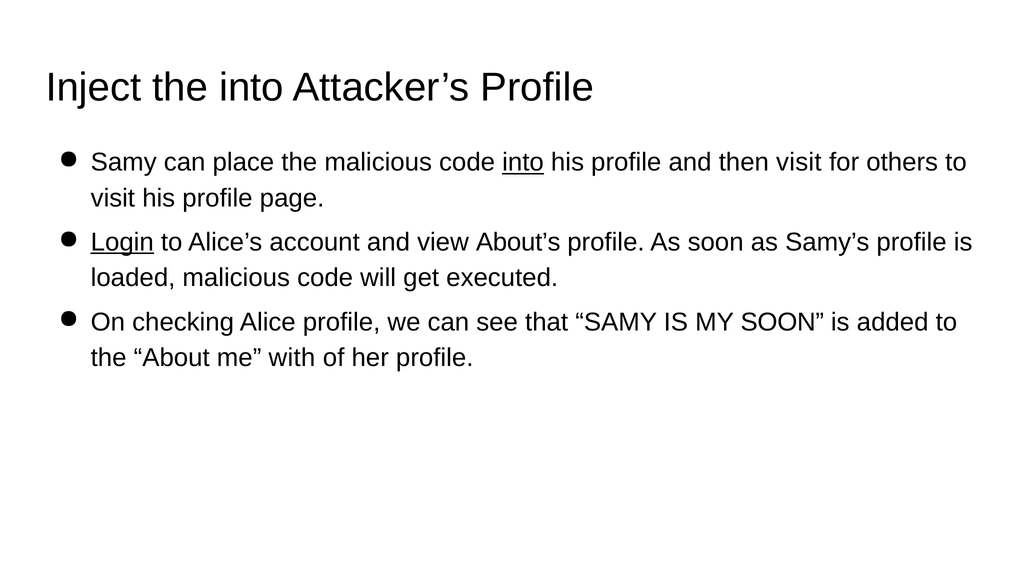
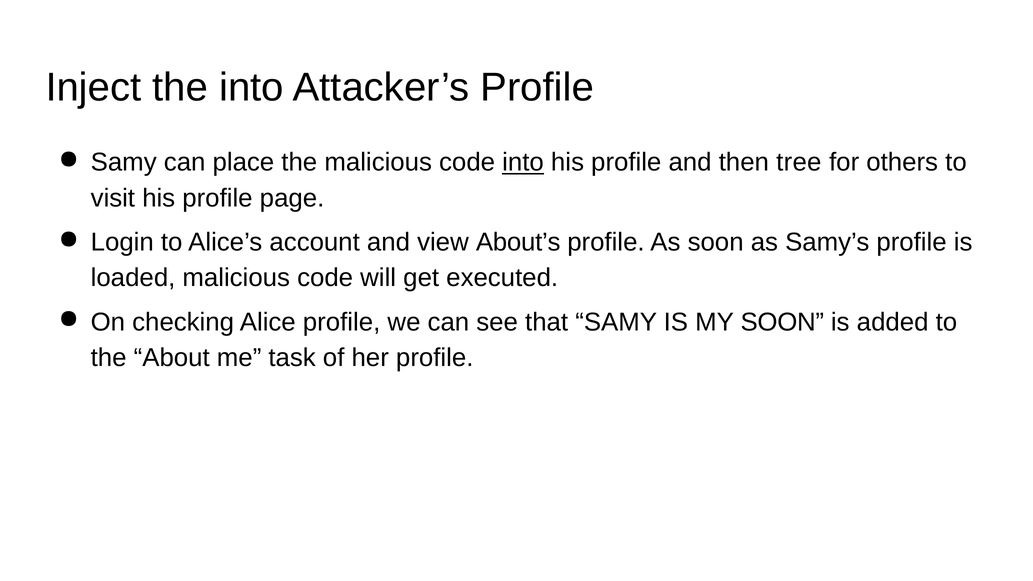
then visit: visit -> tree
Login underline: present -> none
with: with -> task
